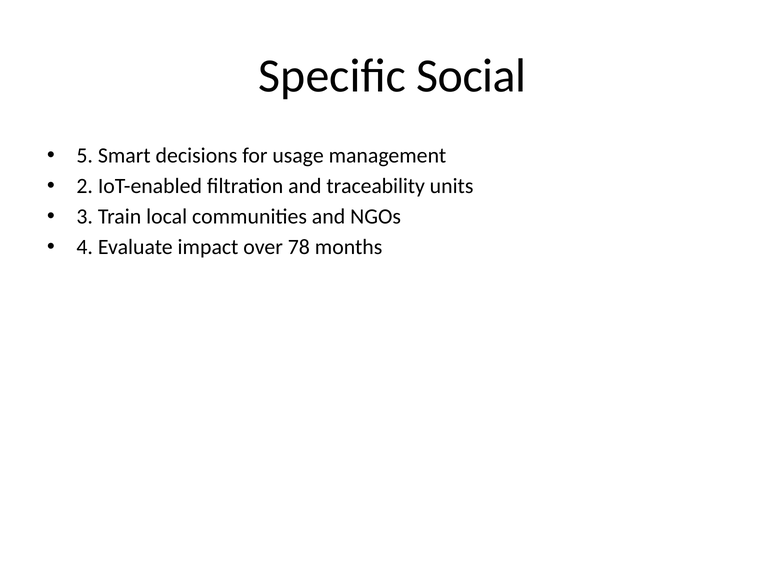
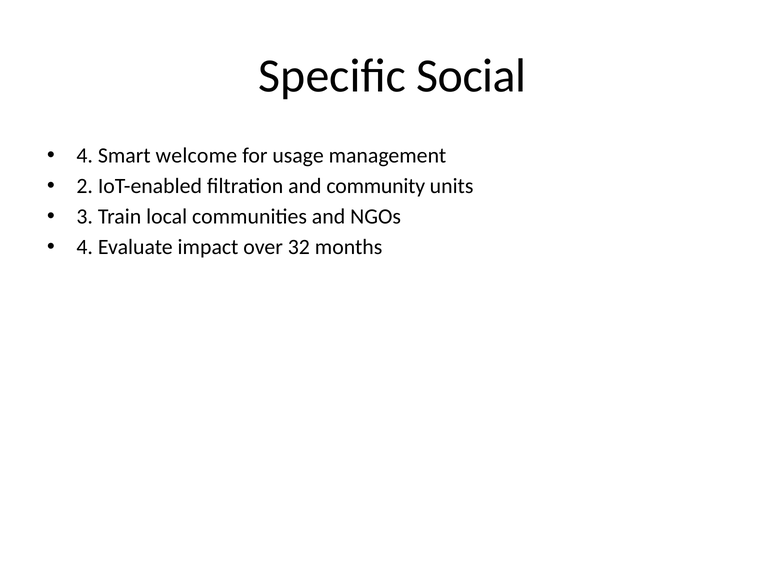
5 at (85, 156): 5 -> 4
decisions: decisions -> welcome
traceability: traceability -> community
78: 78 -> 32
